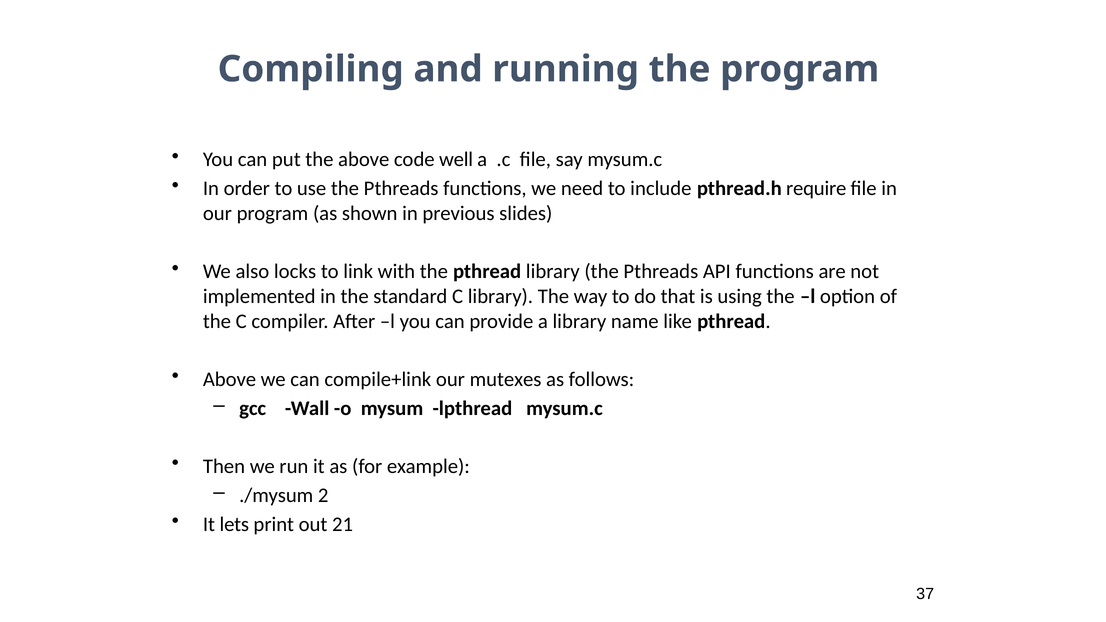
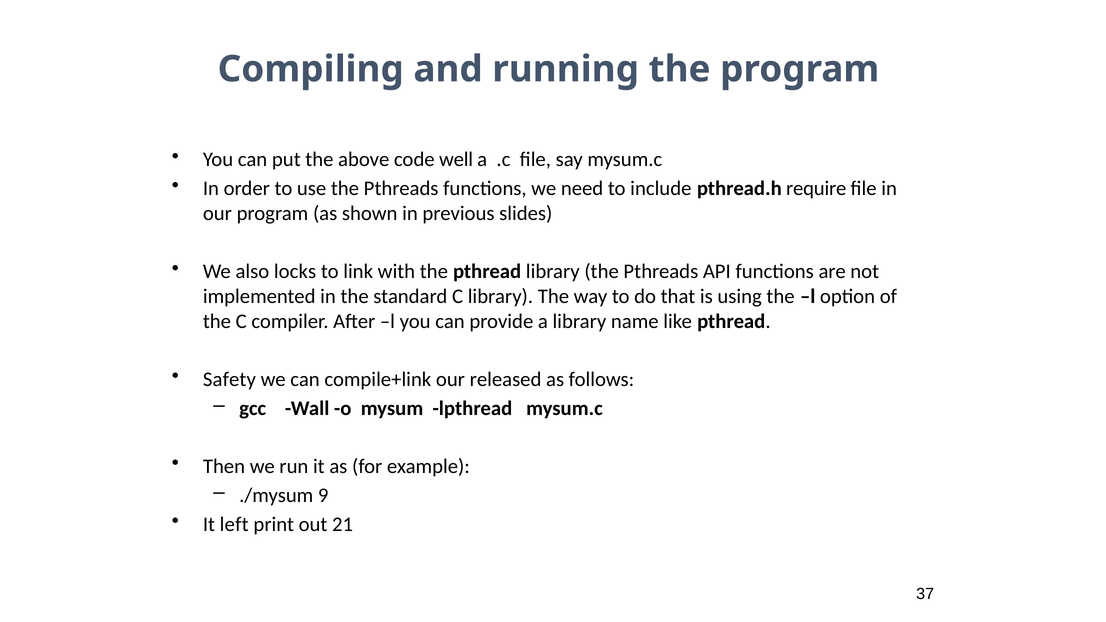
Above at (230, 379): Above -> Safety
mutexes: mutexes -> released
2: 2 -> 9
lets: lets -> left
